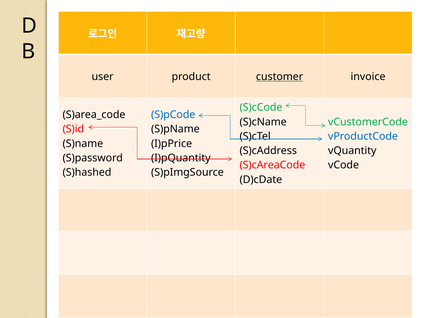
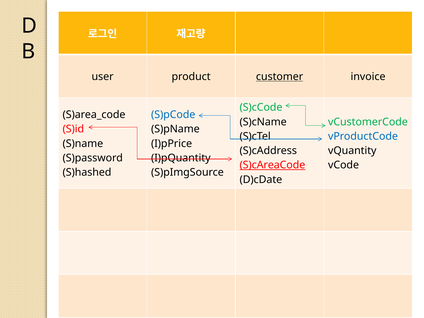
S)cAreaCode underline: none -> present
